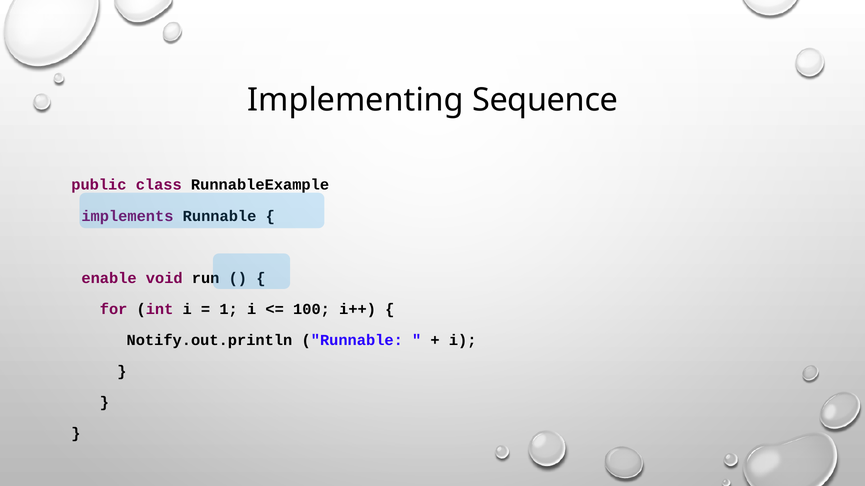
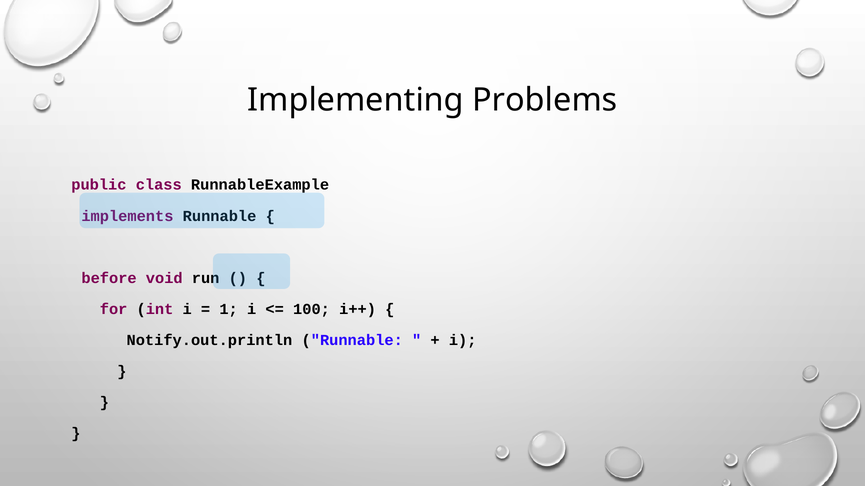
Sequence: Sequence -> Problems
enable: enable -> before
